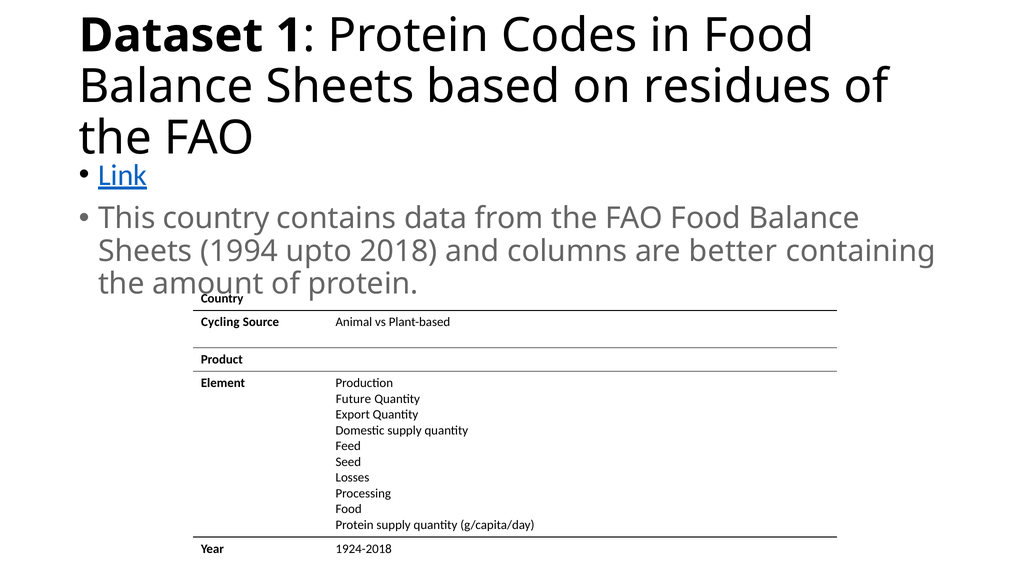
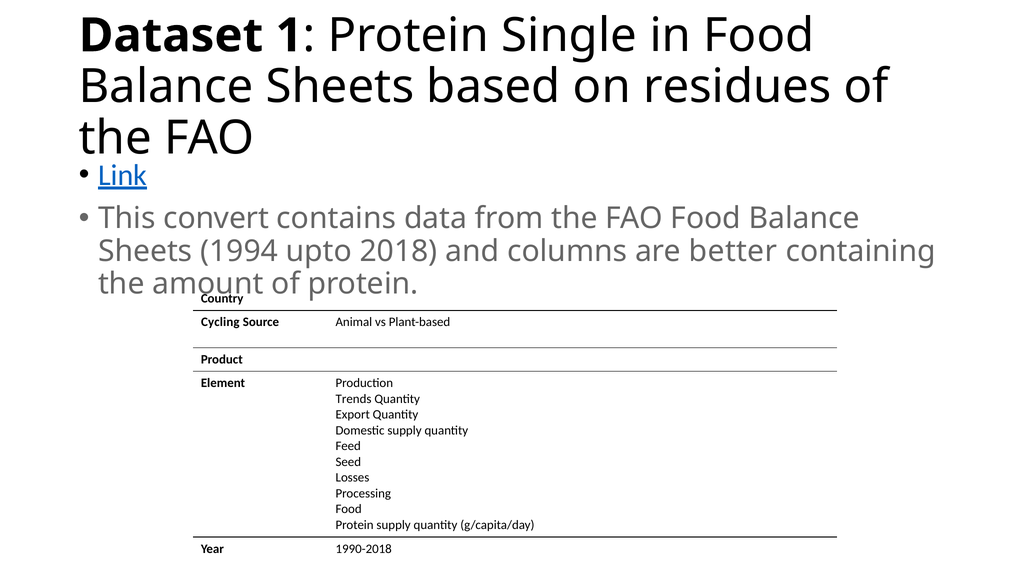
Codes: Codes -> Single
This country: country -> convert
Future: Future -> Trends
1924-2018: 1924-2018 -> 1990-2018
